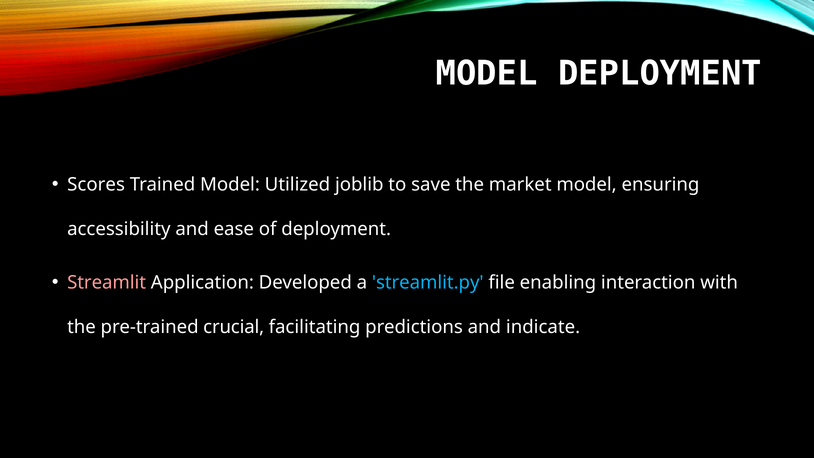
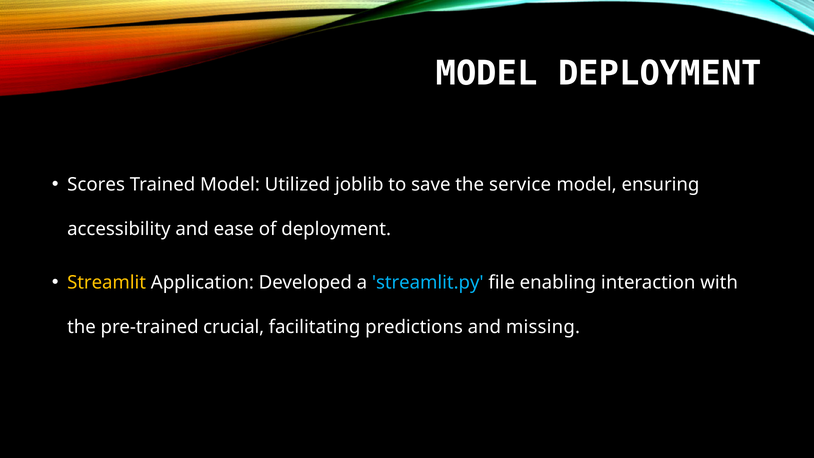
market: market -> service
Streamlit colour: pink -> yellow
indicate: indicate -> missing
